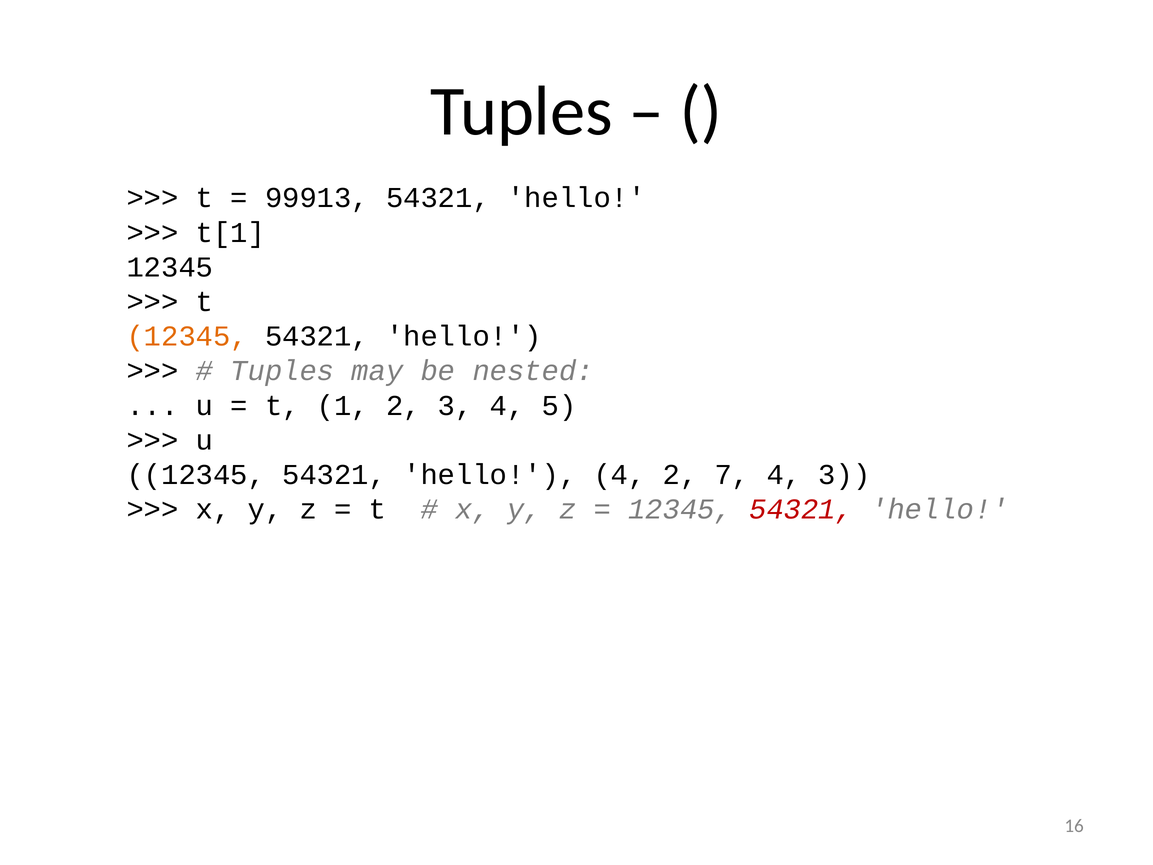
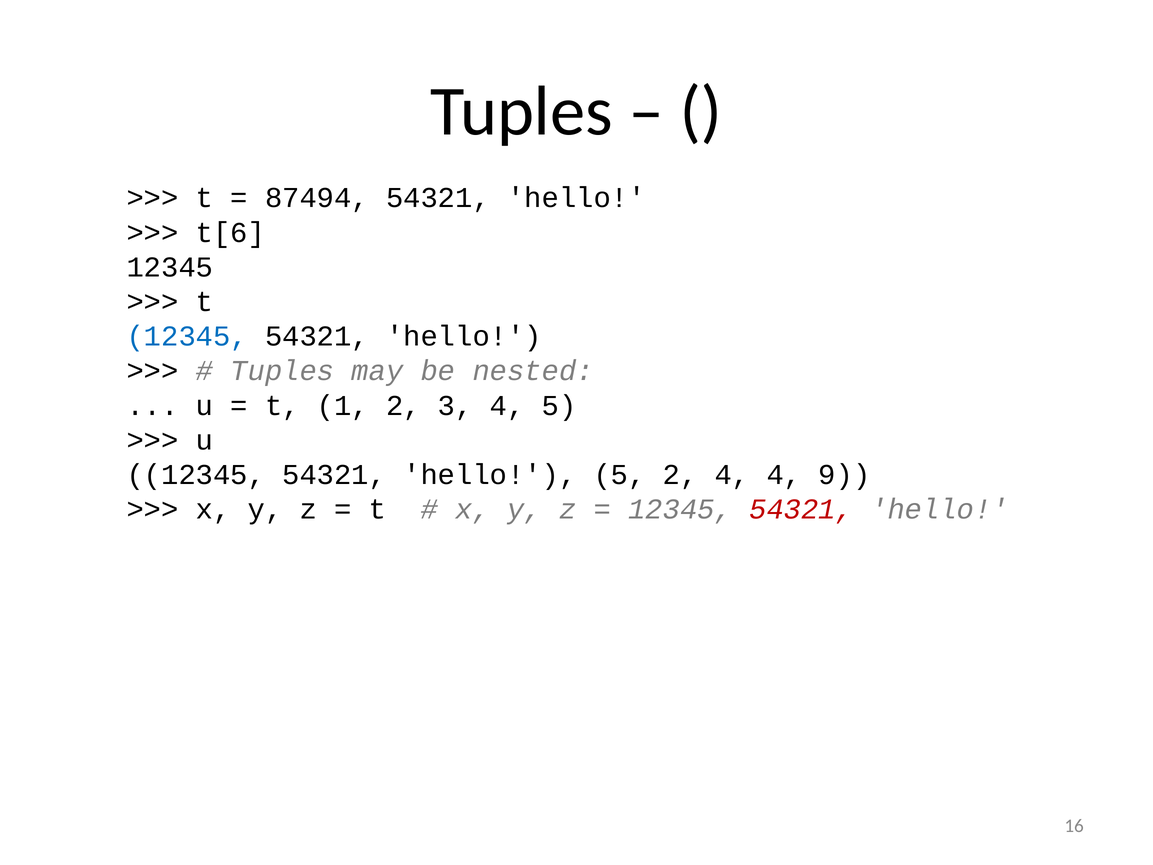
99913: 99913 -> 87494
t[1: t[1 -> t[6
12345 at (187, 336) colour: orange -> blue
hello 4: 4 -> 5
2 7: 7 -> 4
4 3: 3 -> 9
